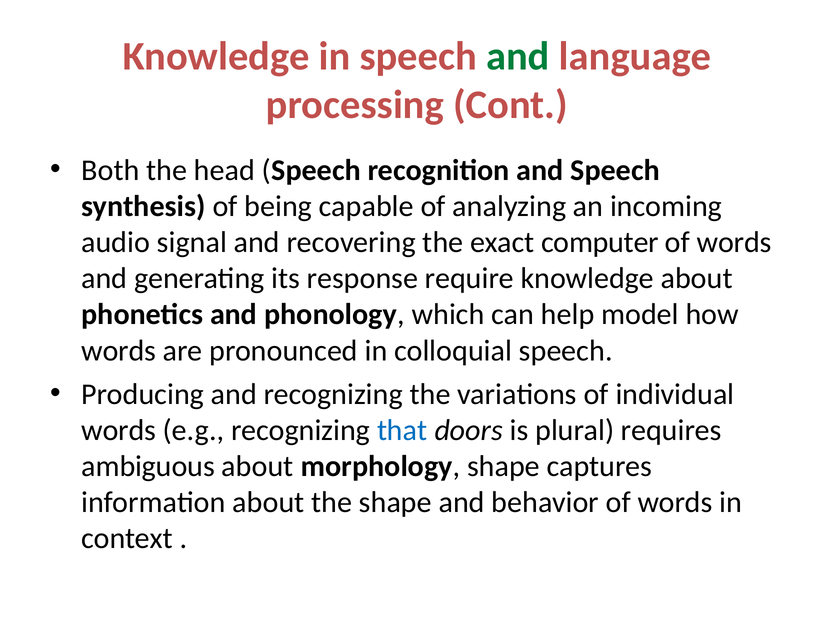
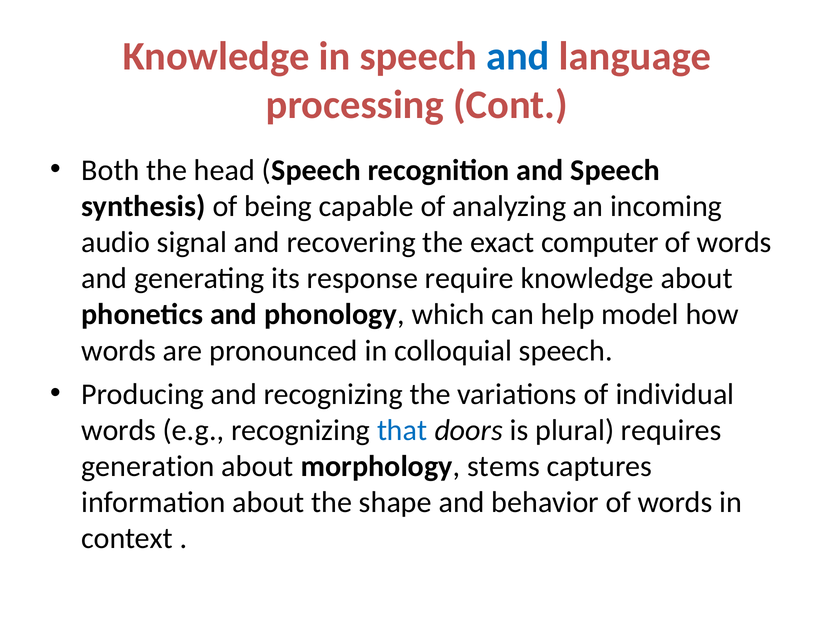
and at (518, 56) colour: green -> blue
ambiguous: ambiguous -> generation
morphology shape: shape -> stems
